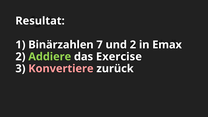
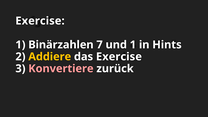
Resultat at (40, 21): Resultat -> Exercise
und 2: 2 -> 1
Emax: Emax -> Hints
Addiere colour: light green -> yellow
